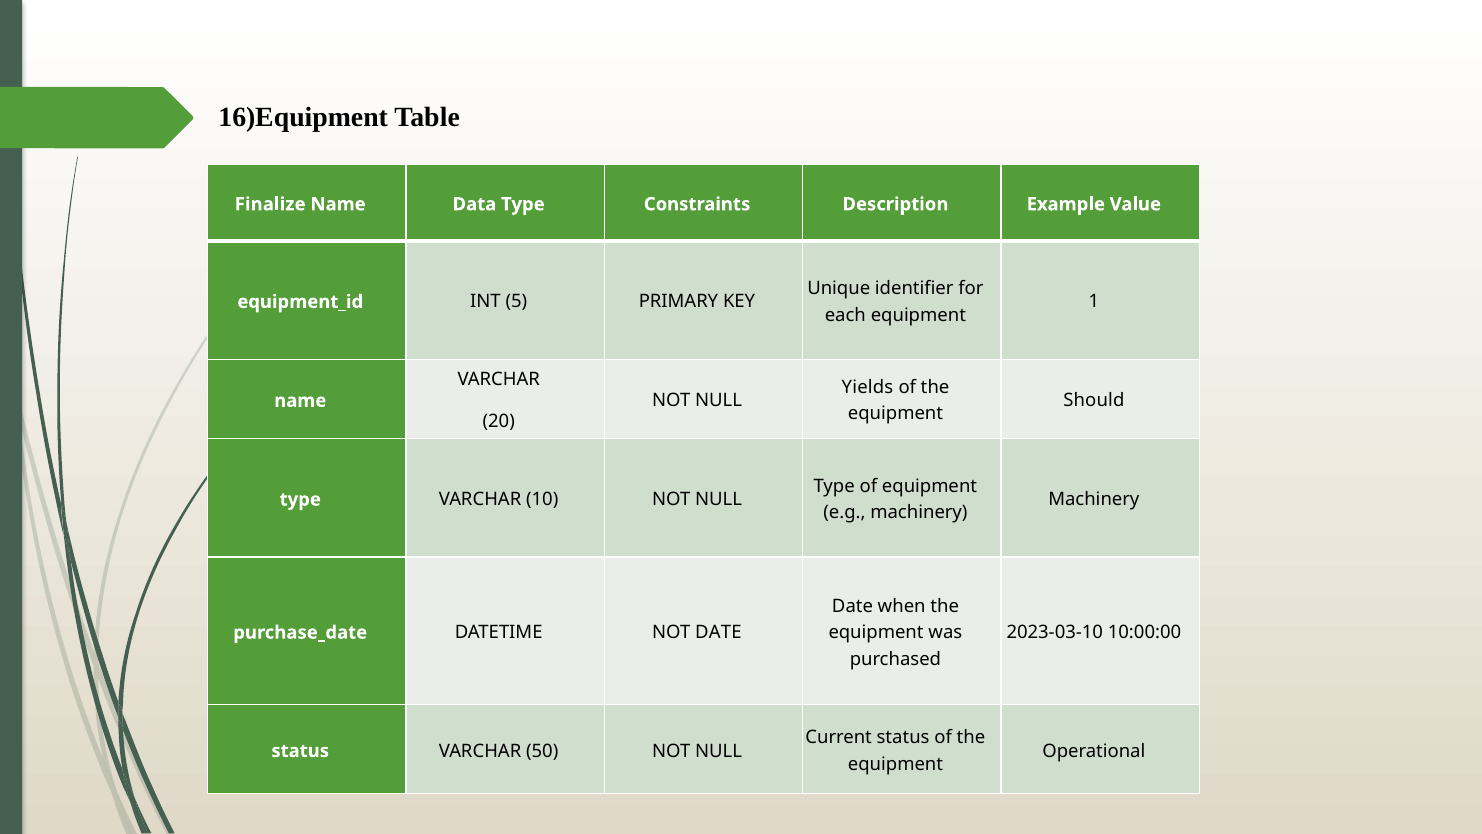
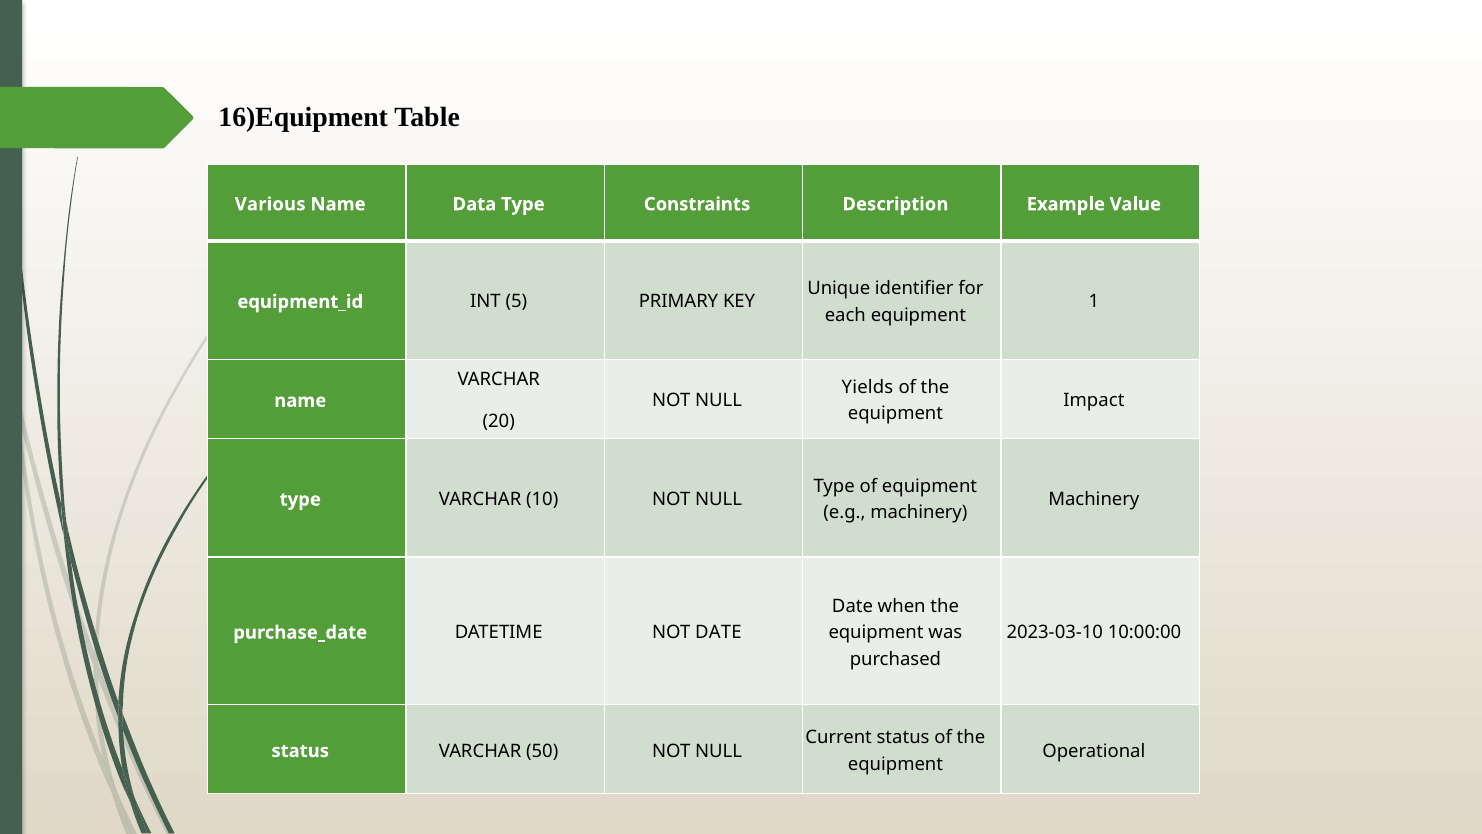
Finalize: Finalize -> Various
Should: Should -> Impact
